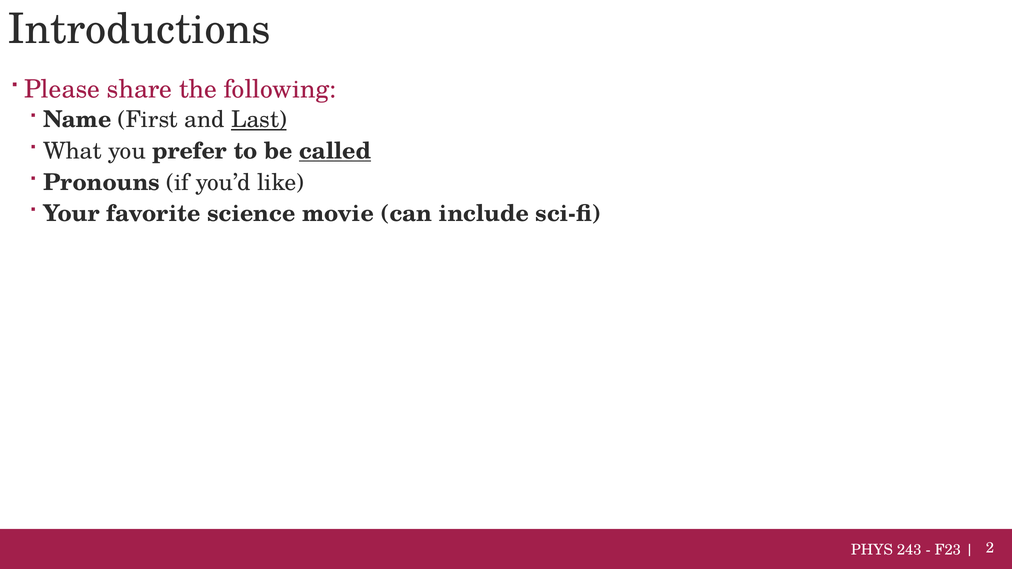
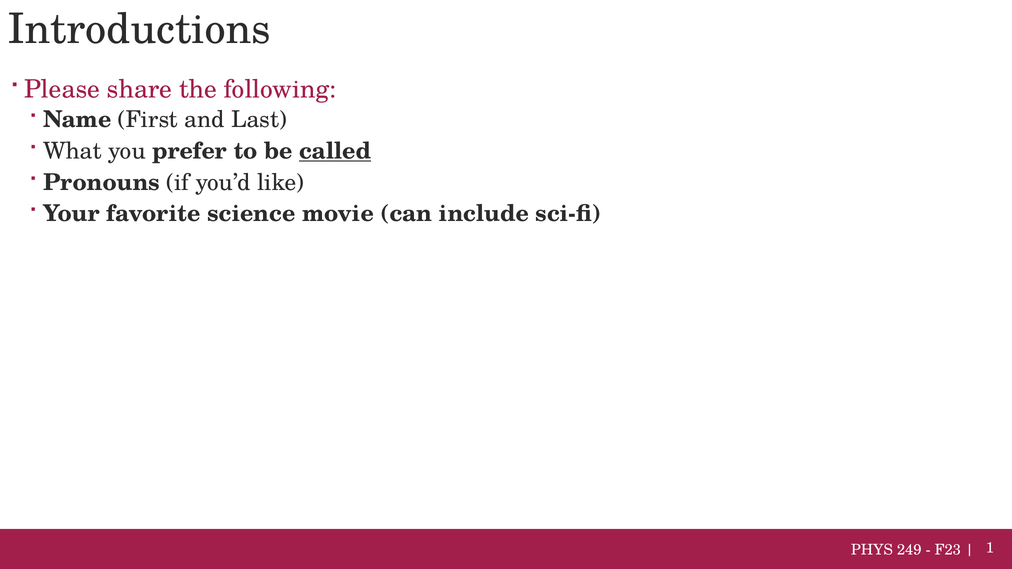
Last underline: present -> none
243: 243 -> 249
2: 2 -> 1
